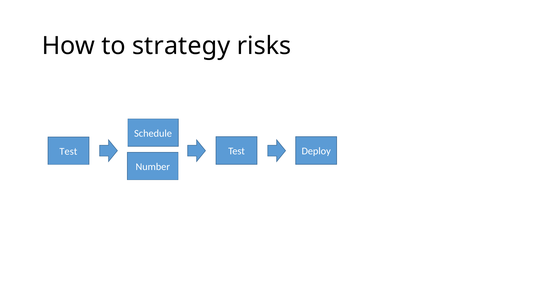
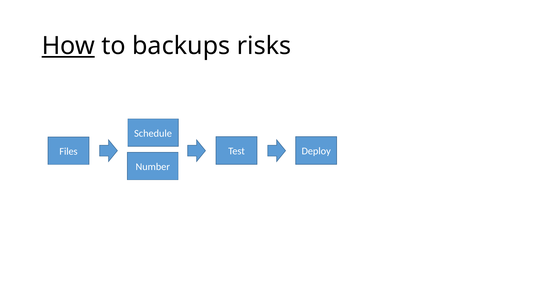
How underline: none -> present
strategy: strategy -> backups
Test at (68, 152): Test -> Files
